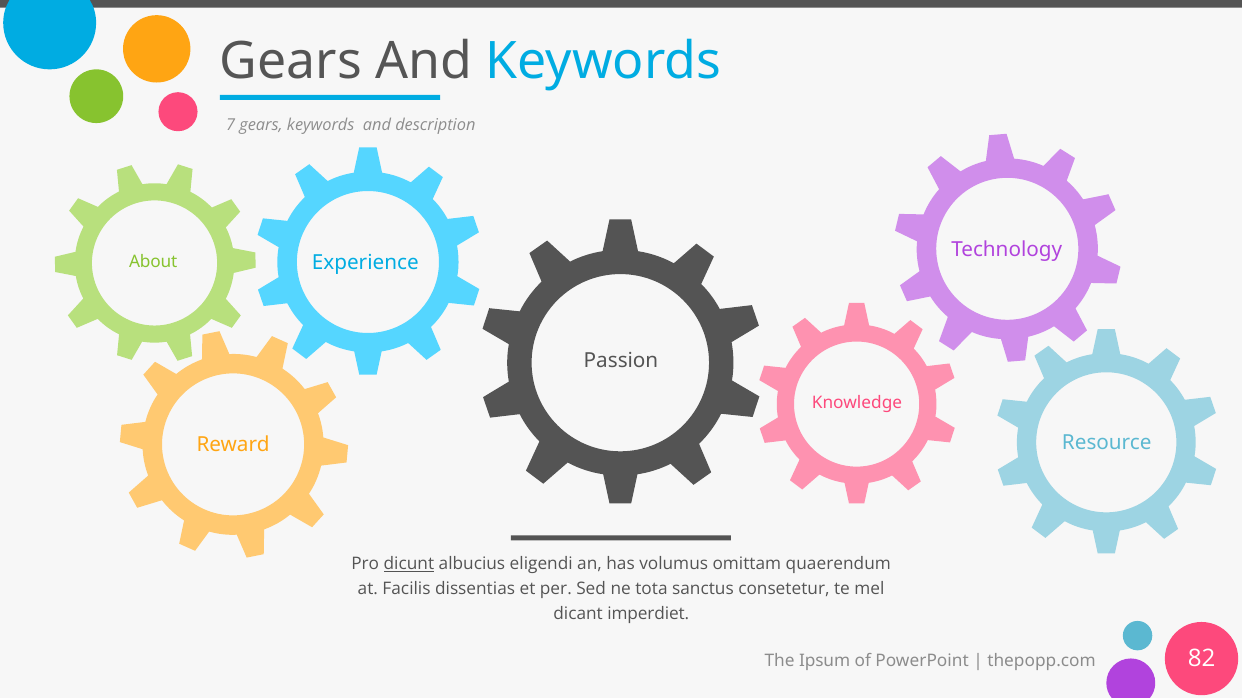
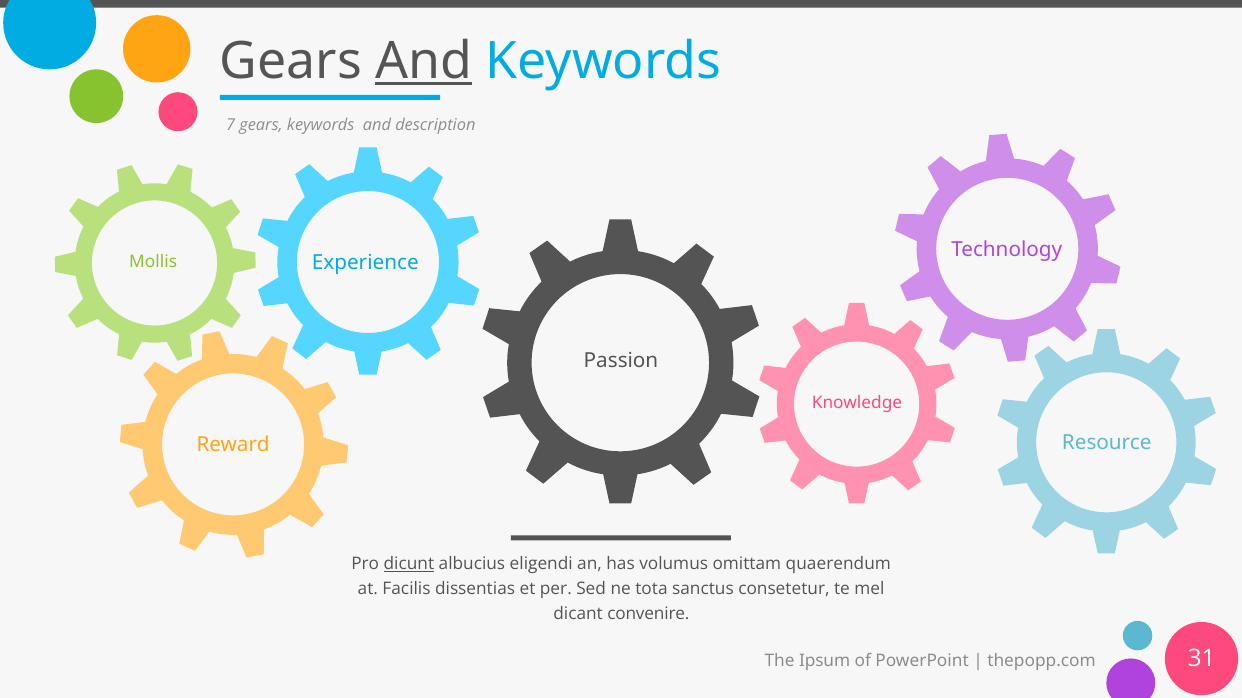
And at (424, 61) underline: none -> present
About: About -> Mollis
imperdiet: imperdiet -> convenire
82: 82 -> 31
